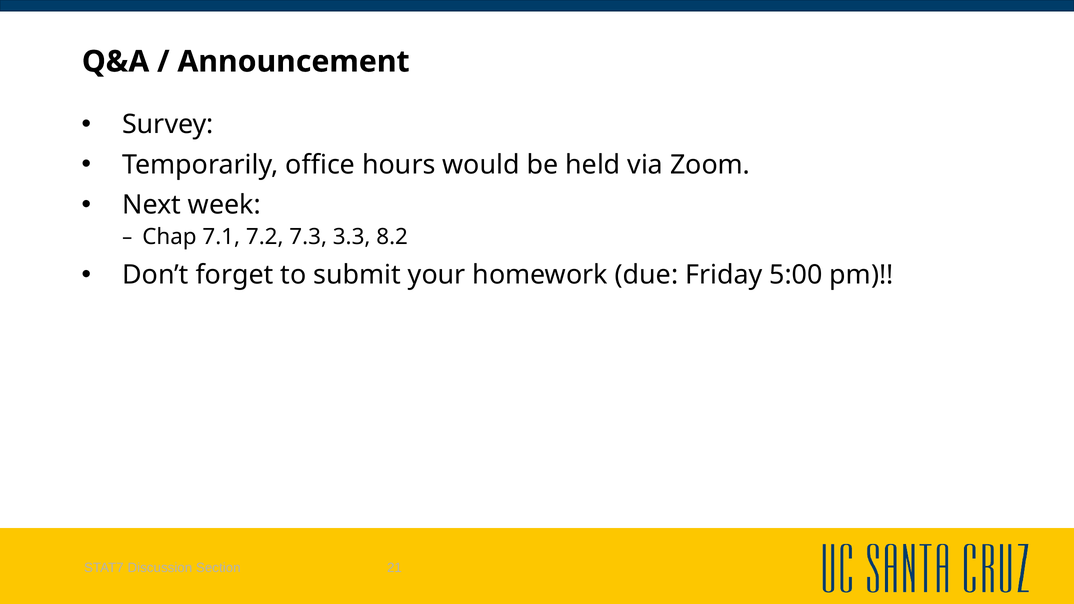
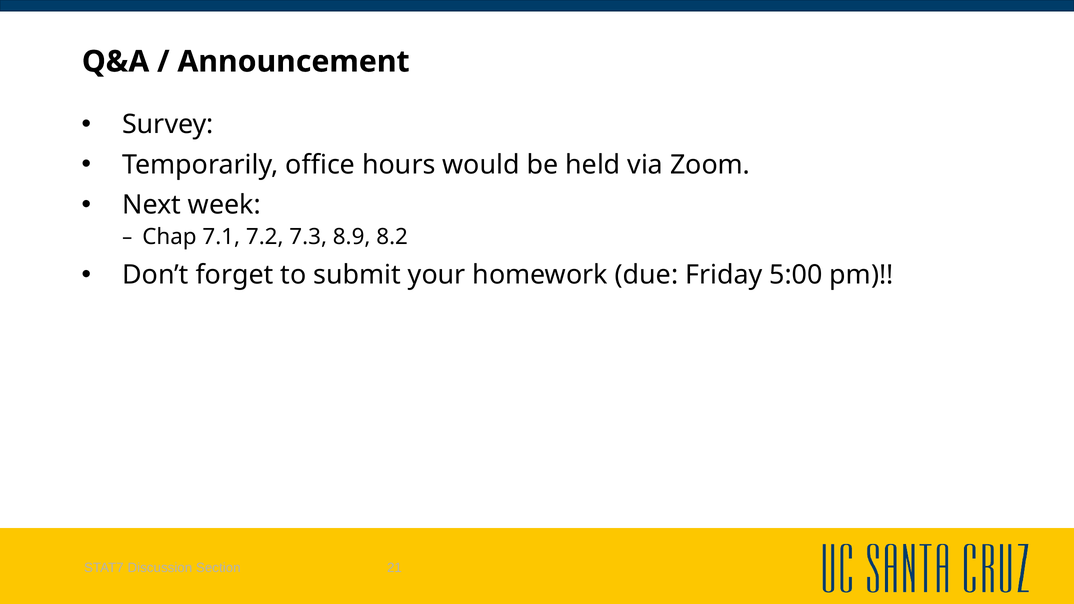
3.3: 3.3 -> 8.9
